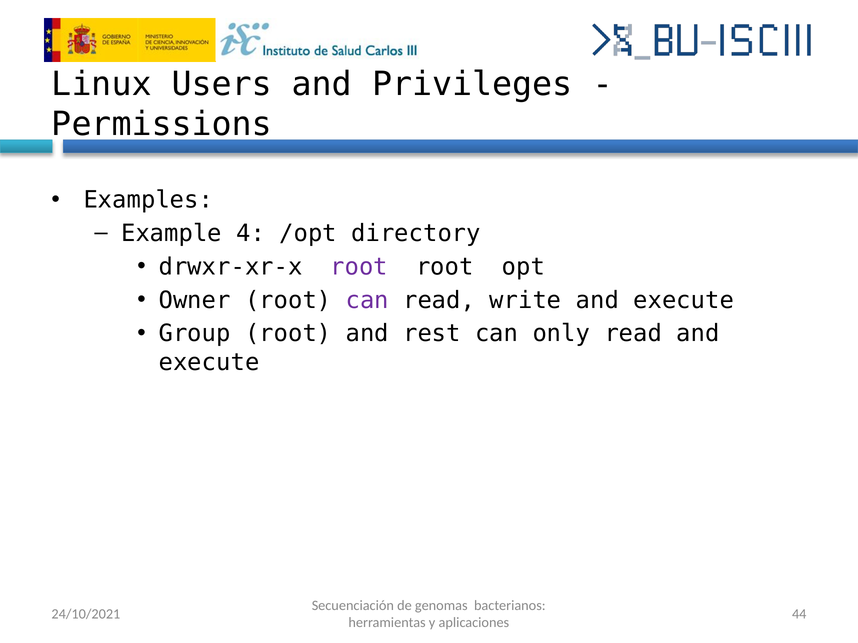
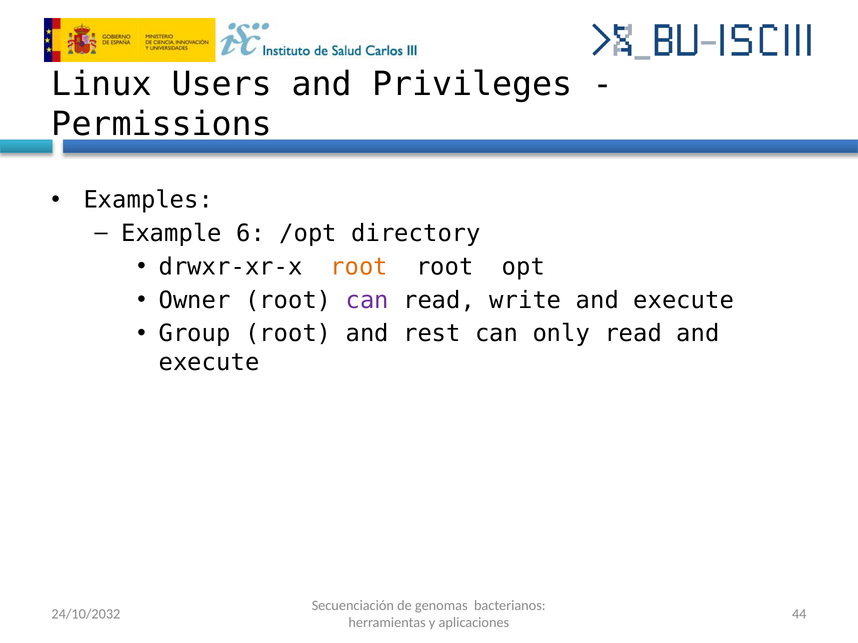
4: 4 -> 6
root at (359, 267) colour: purple -> orange
24/10/2021: 24/10/2021 -> 24/10/2032
